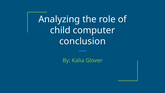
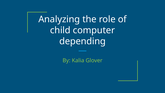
conclusion: conclusion -> depending
